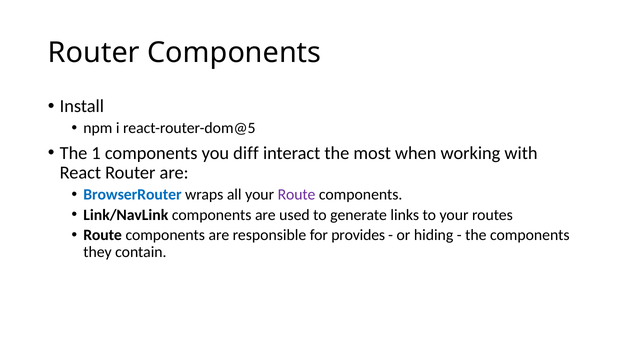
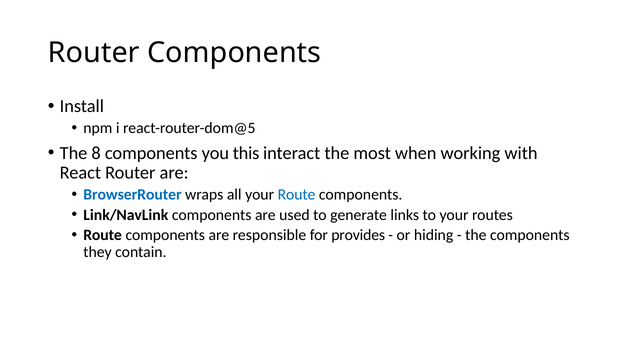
1: 1 -> 8
diff: diff -> this
Route at (297, 194) colour: purple -> blue
